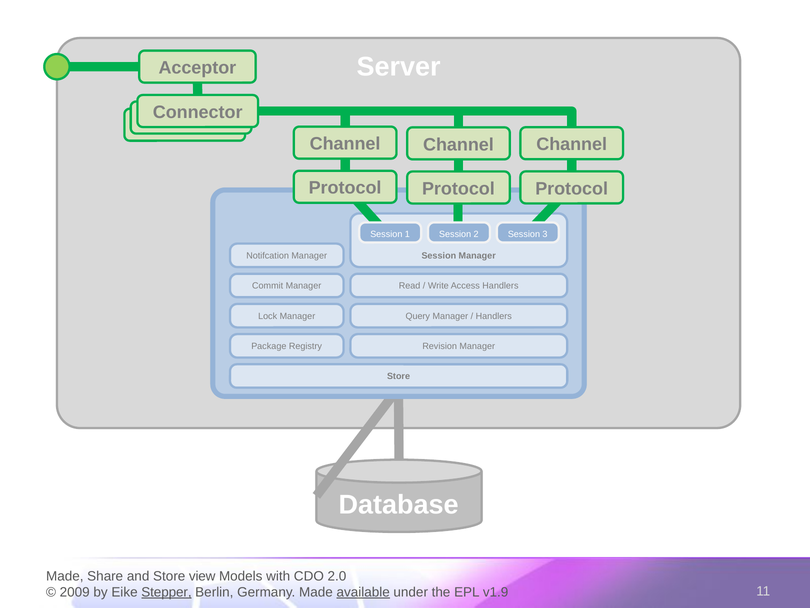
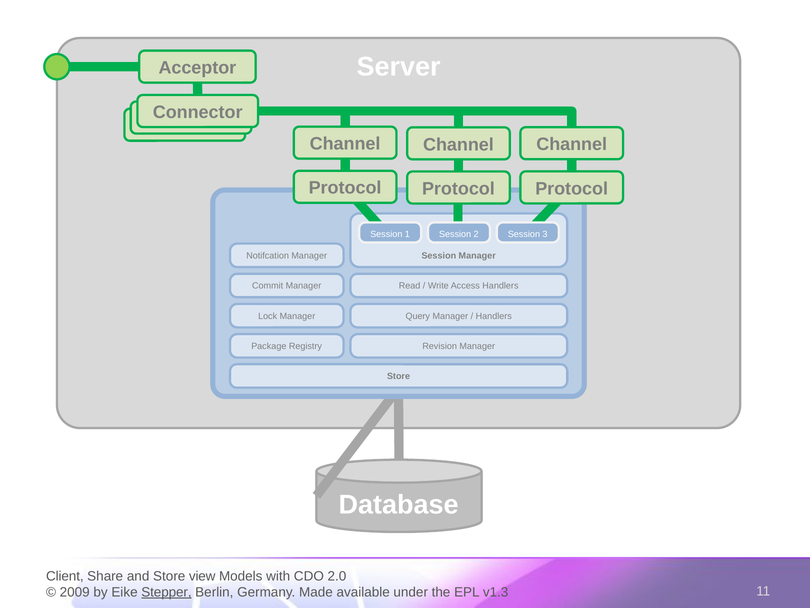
Made at (65, 576): Made -> Client
available underline: present -> none
v1.9: v1.9 -> v1.3
